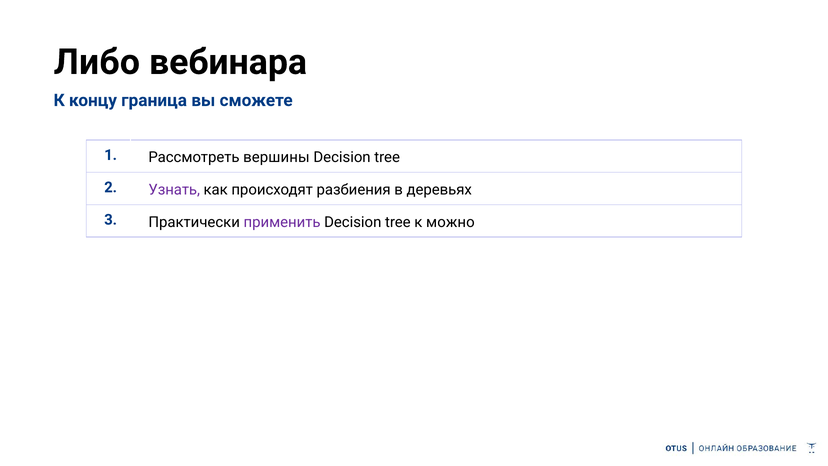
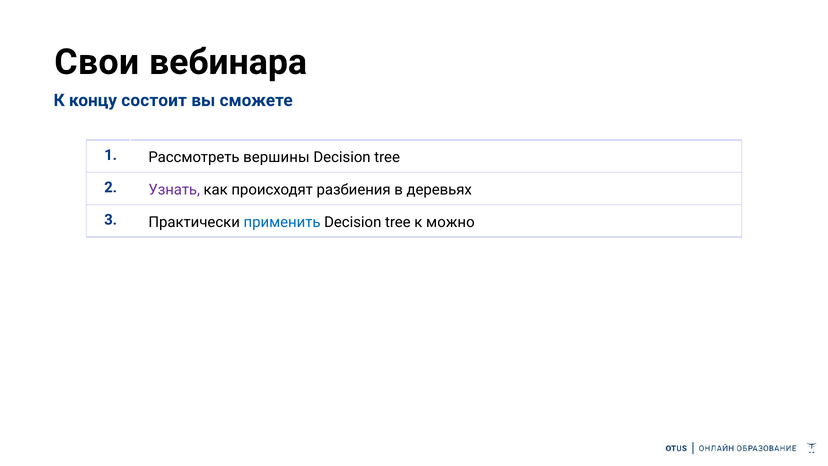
Либо: Либо -> Свои
граница: граница -> состоит
применить colour: purple -> blue
